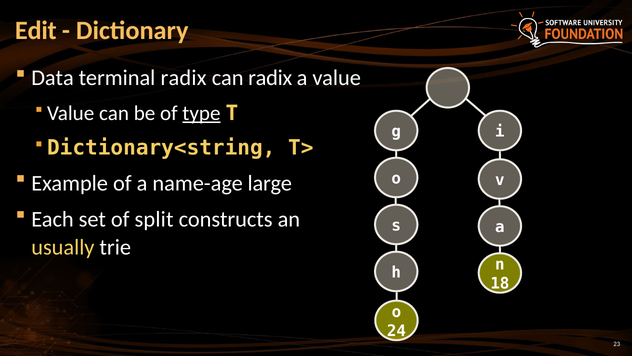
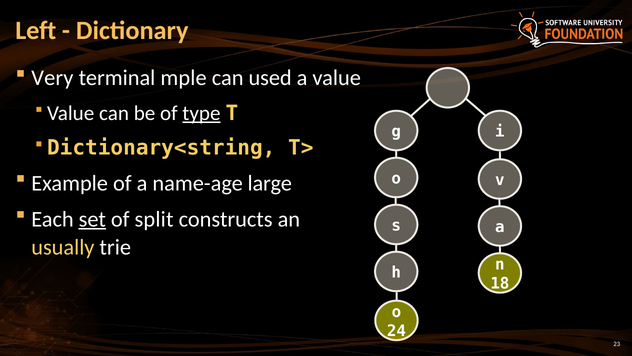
Edit: Edit -> Left
Data: Data -> Very
terminal radix: radix -> mple
can radix: radix -> used
set underline: none -> present
